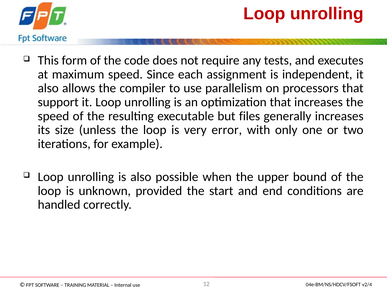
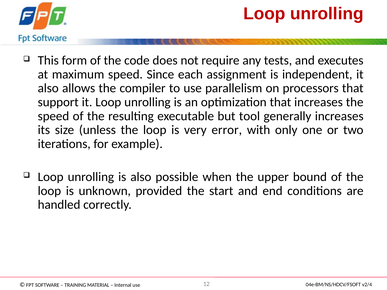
files: files -> tool
